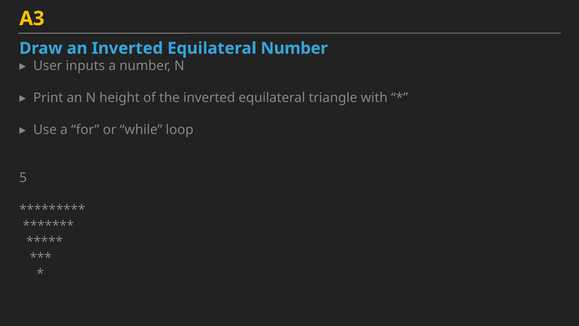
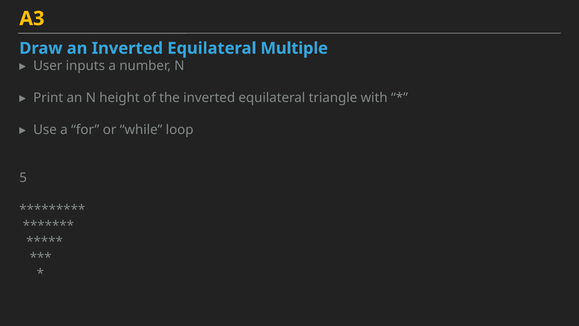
Equilateral Number: Number -> Multiple
